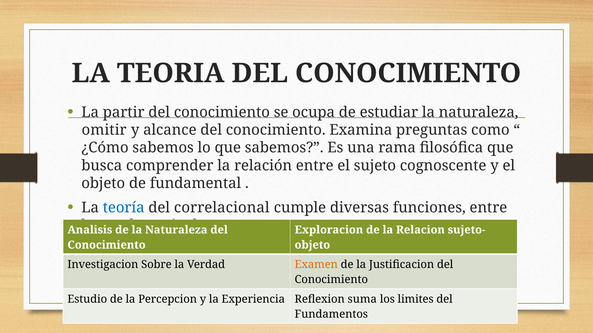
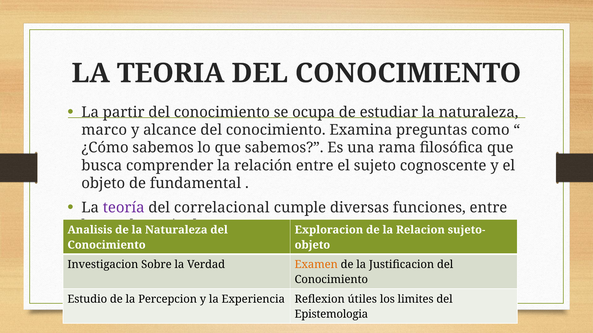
omitir: omitir -> marco
teoría colour: blue -> purple
suma: suma -> útiles
Fundamentos: Fundamentos -> Epistemologia
